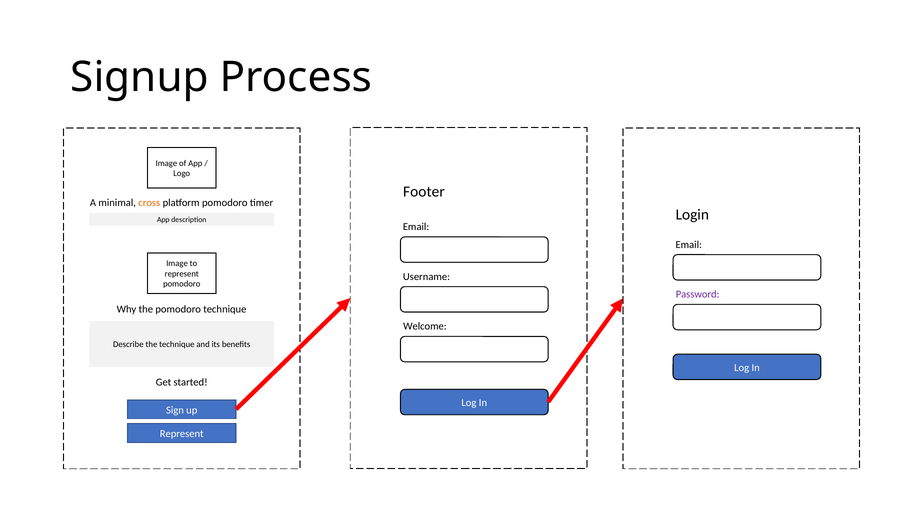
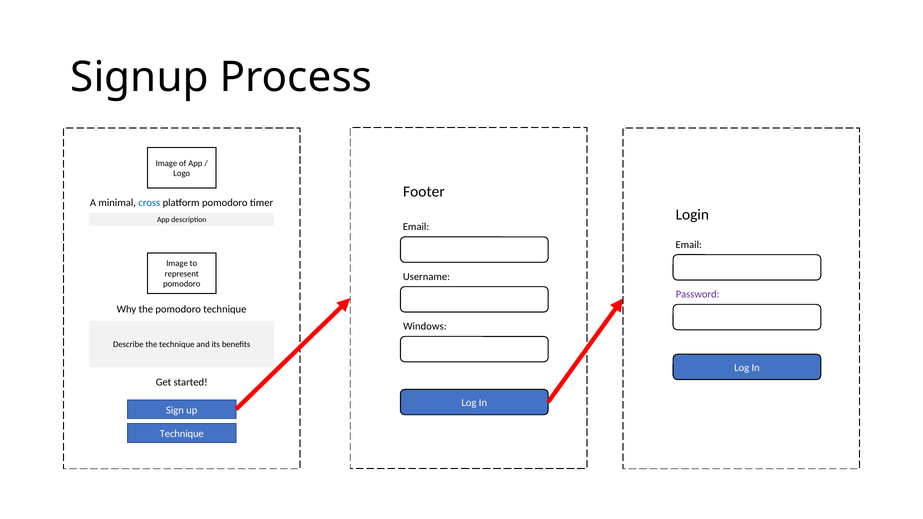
cross colour: orange -> blue
Welcome: Welcome -> Windows
Represent at (182, 434): Represent -> Technique
